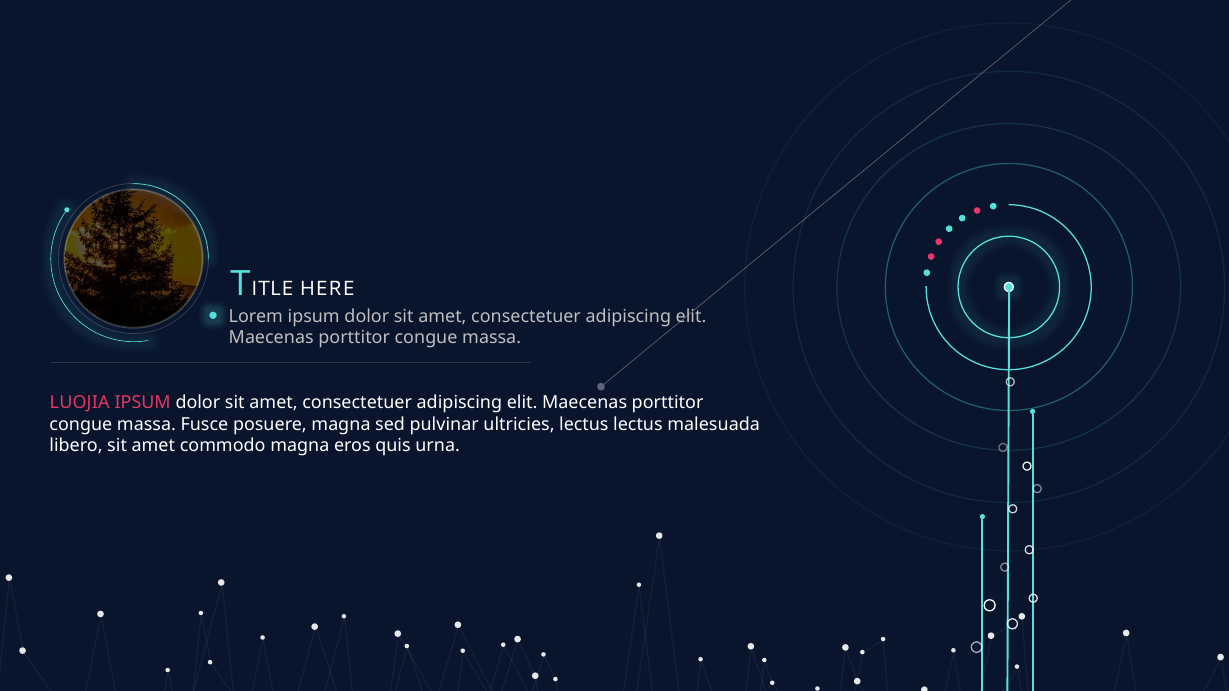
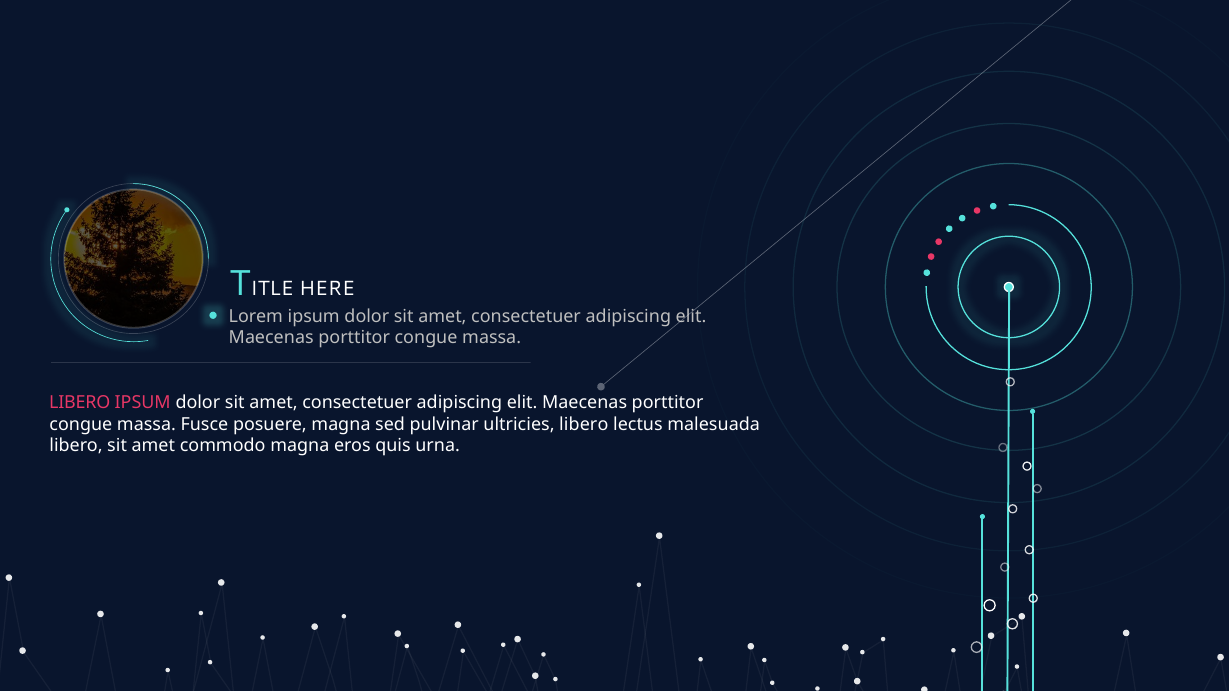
LUOJIA at (80, 403): LUOJIA -> LIBERO
ultricies lectus: lectus -> libero
